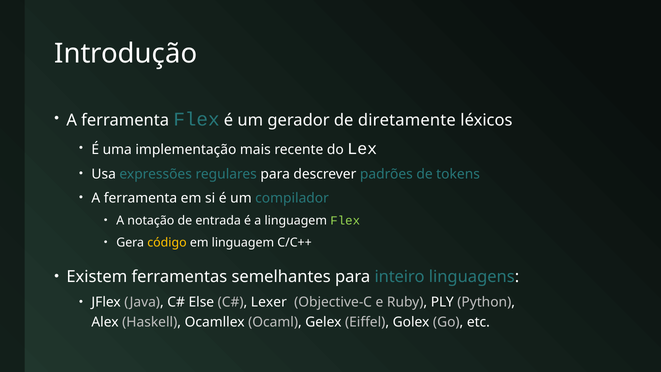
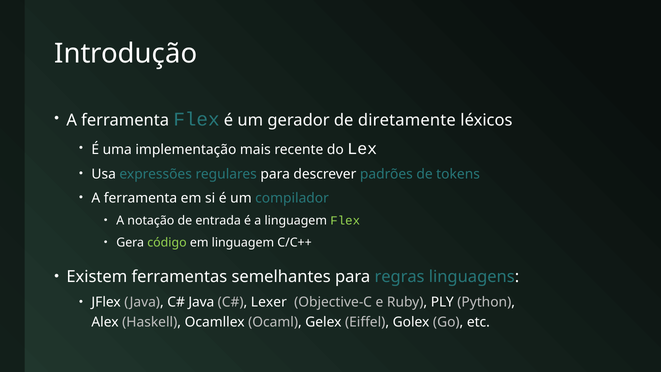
código colour: yellow -> light green
inteiro: inteiro -> regras
Else at (201, 302): Else -> Java
